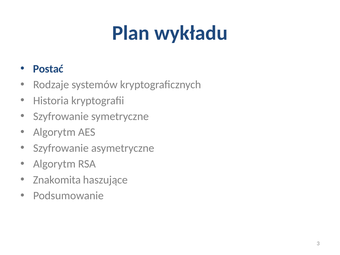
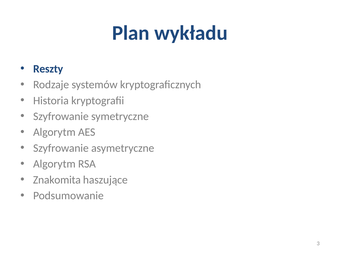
Postać: Postać -> Reszty
